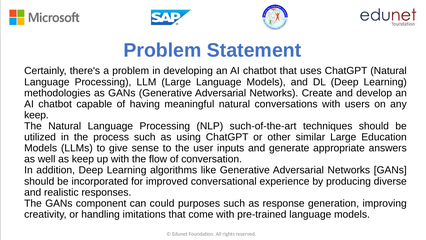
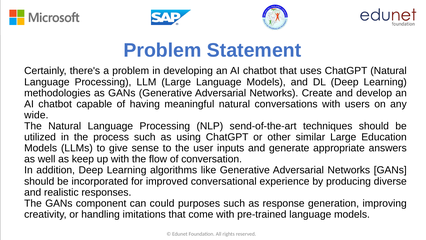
keep at (36, 115): keep -> wide
such-of-the-art: such-of-the-art -> send-of-the-art
